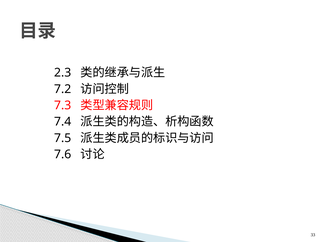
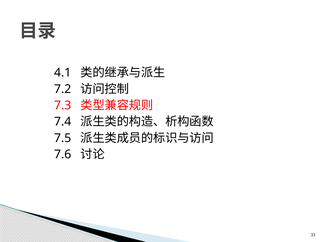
2.3: 2.3 -> 4.1
